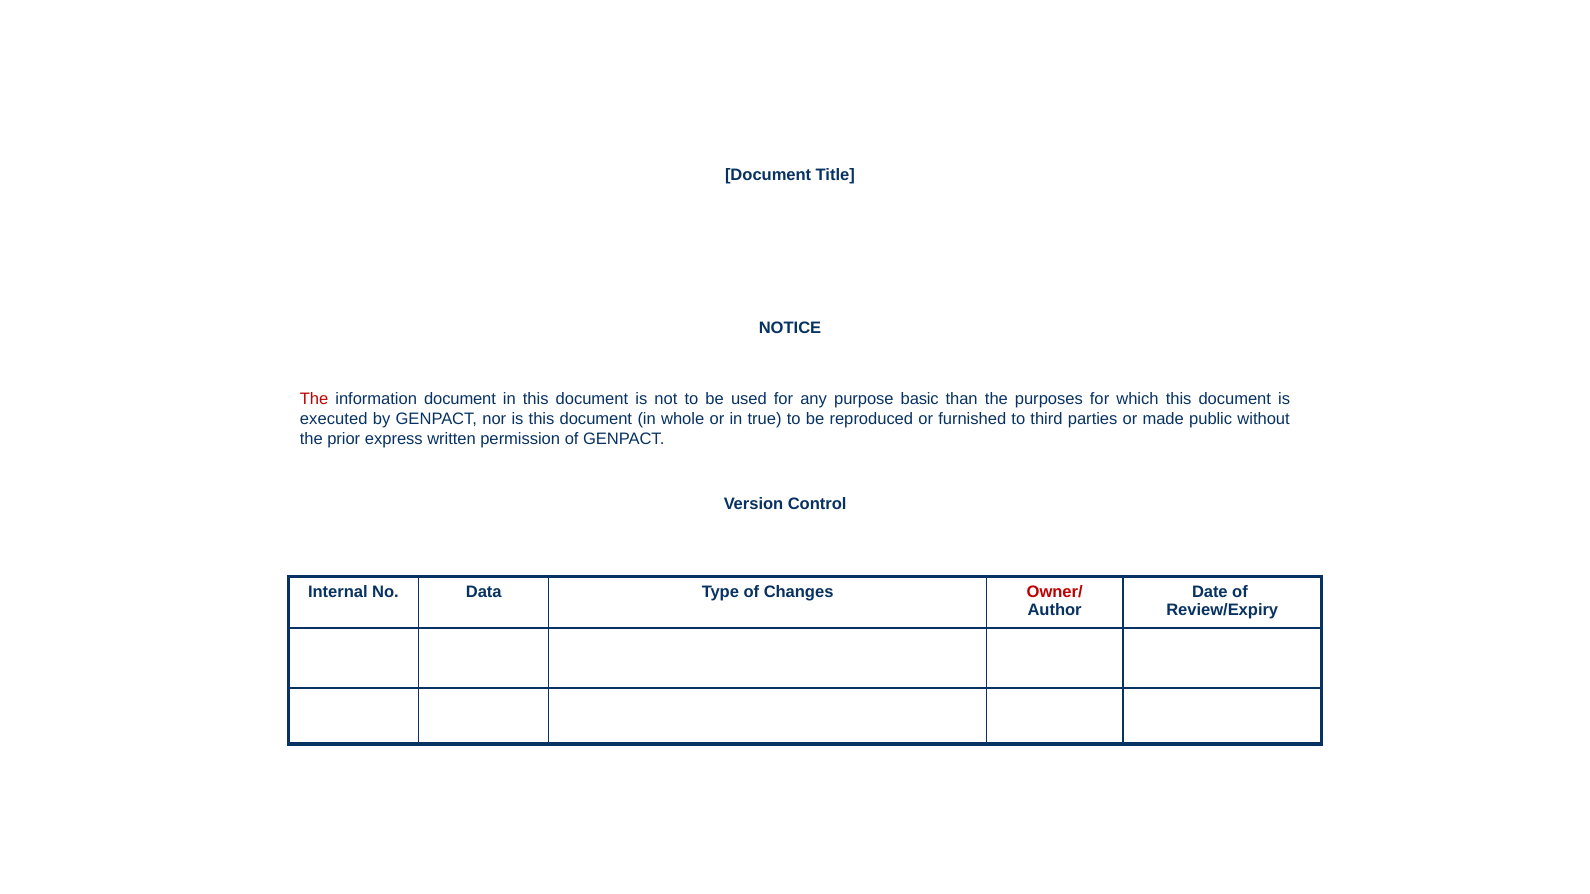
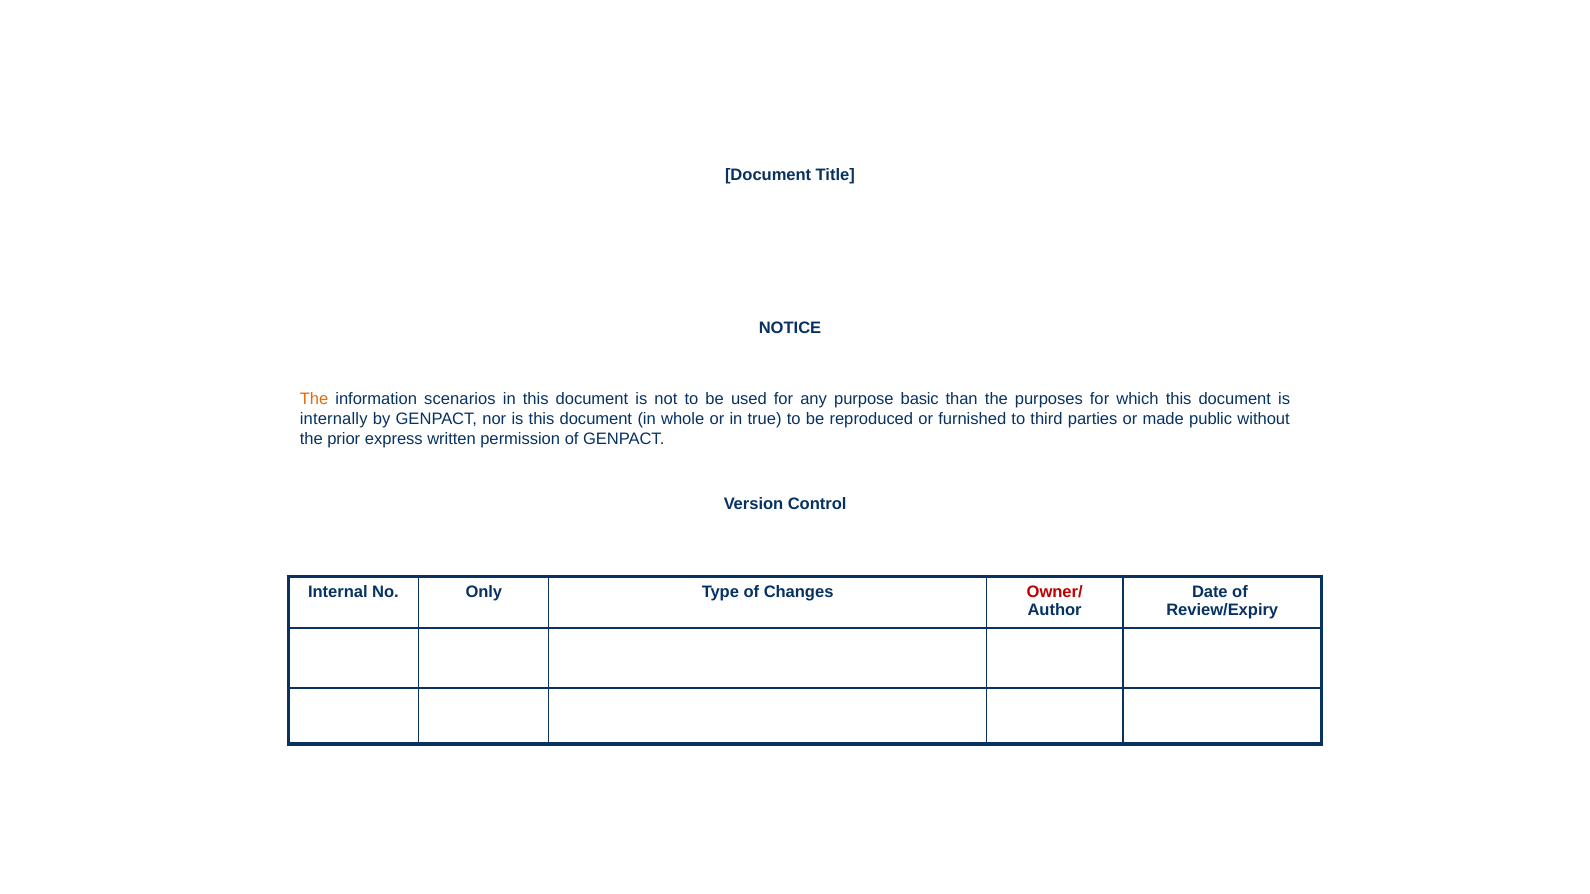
The at (314, 400) colour: red -> orange
information document: document -> scenarios
executed: executed -> internally
Data: Data -> Only
